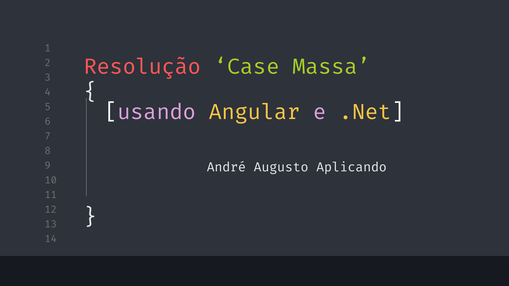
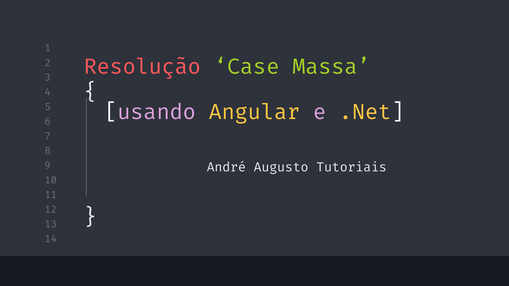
Aplicando: Aplicando -> Tutoriais
